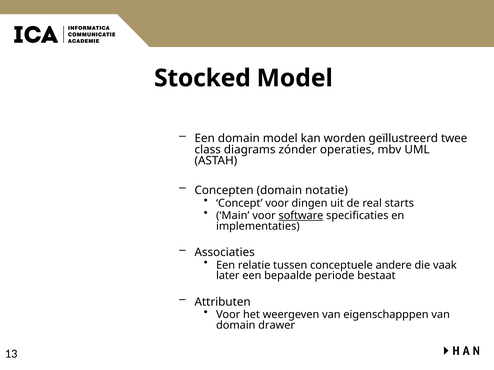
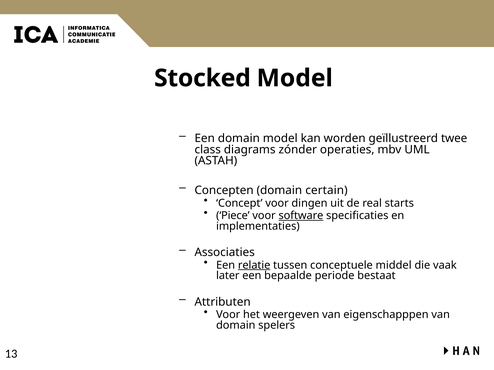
notatie: notatie -> certain
Main: Main -> Piece
relatie underline: none -> present
andere: andere -> middel
drawer: drawer -> spelers
